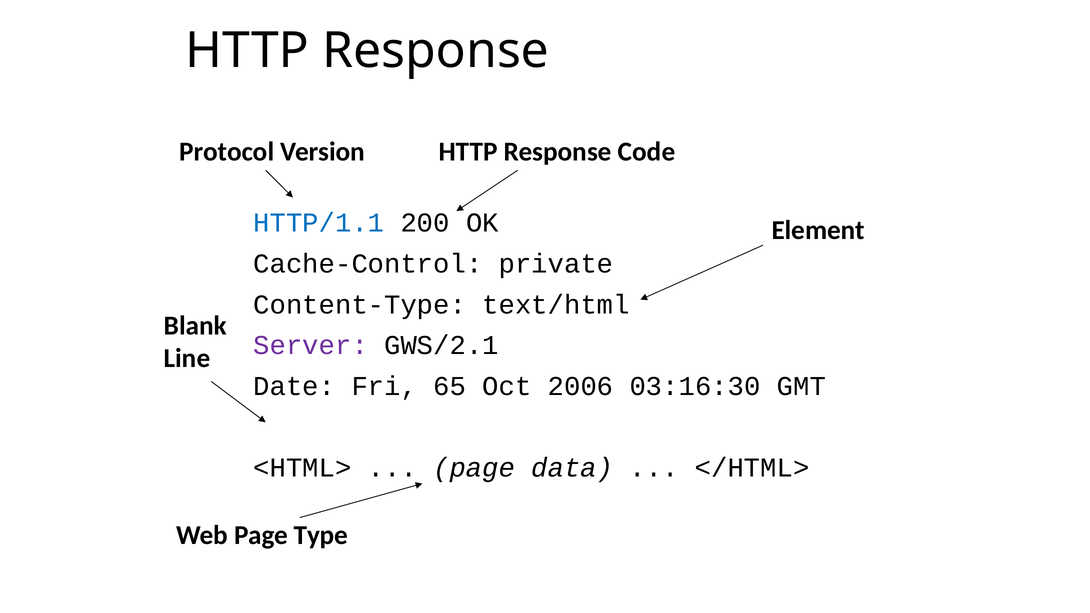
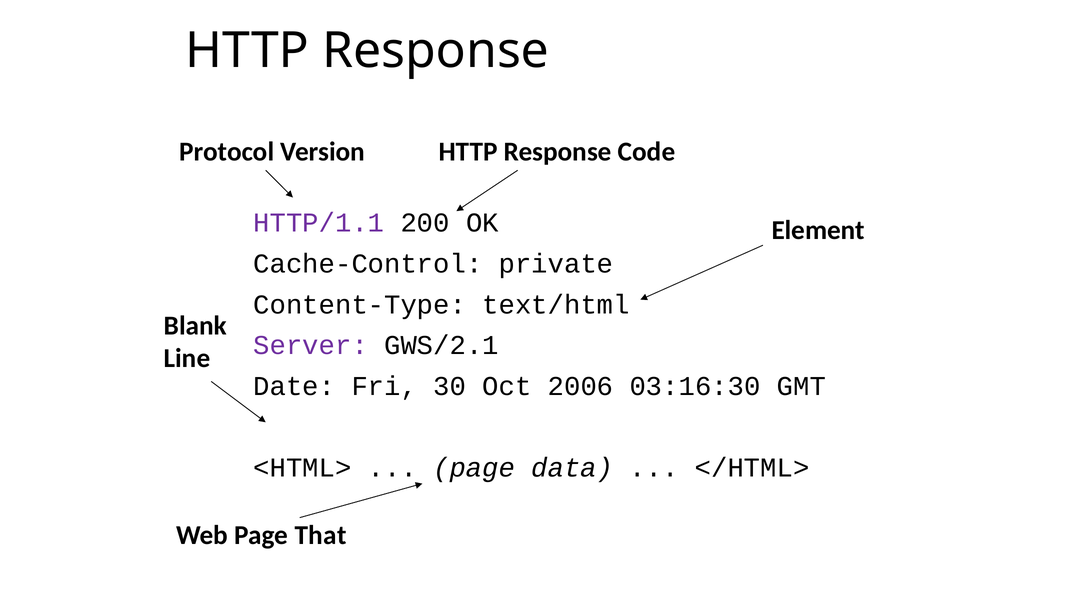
HTTP/1.1 colour: blue -> purple
65: 65 -> 30
Type: Type -> That
